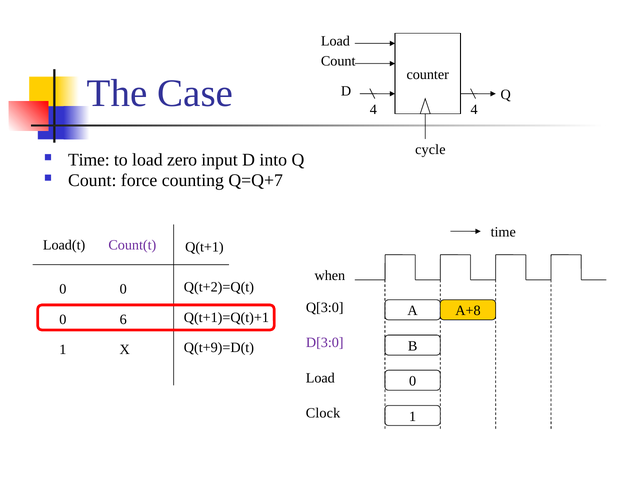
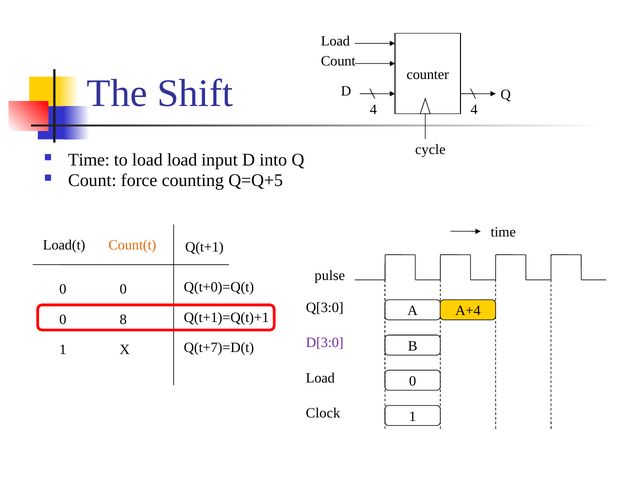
Case: Case -> Shift
load zero: zero -> load
Q=Q+7: Q=Q+7 -> Q=Q+5
Count(t colour: purple -> orange
when: when -> pulse
Q(t+2)=Q(t: Q(t+2)=Q(t -> Q(t+0)=Q(t
A+8: A+8 -> A+4
6: 6 -> 8
Q(t+9)=D(t: Q(t+9)=D(t -> Q(t+7)=D(t
